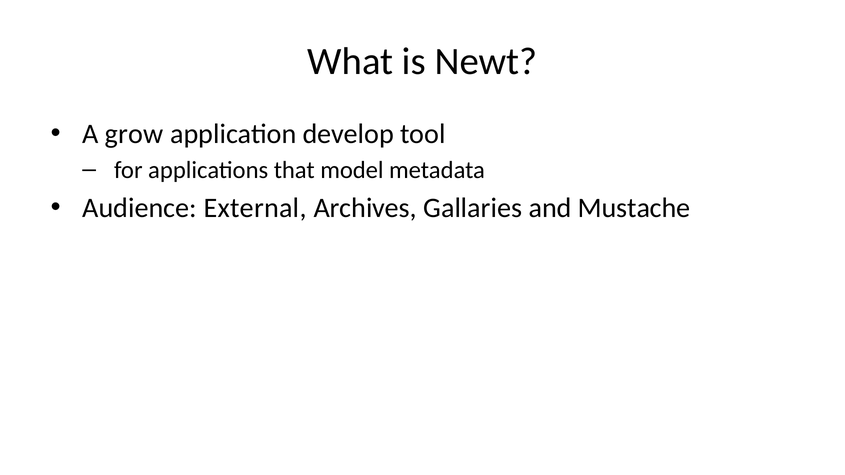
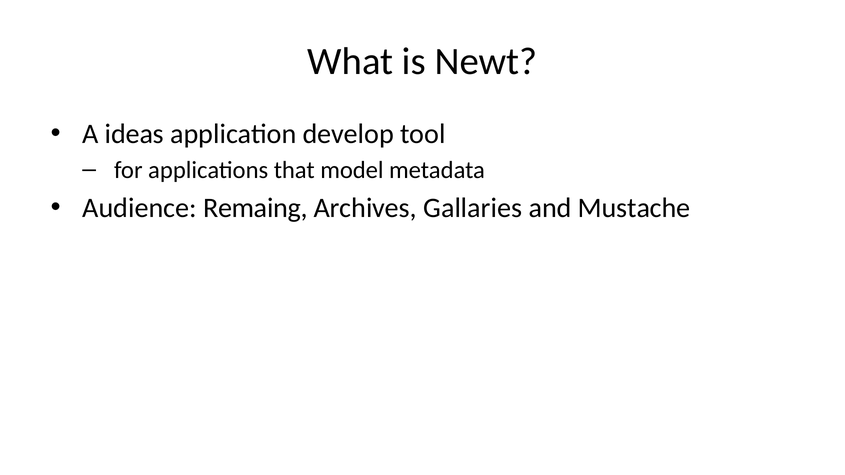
grow: grow -> ideas
External: External -> Remaing
